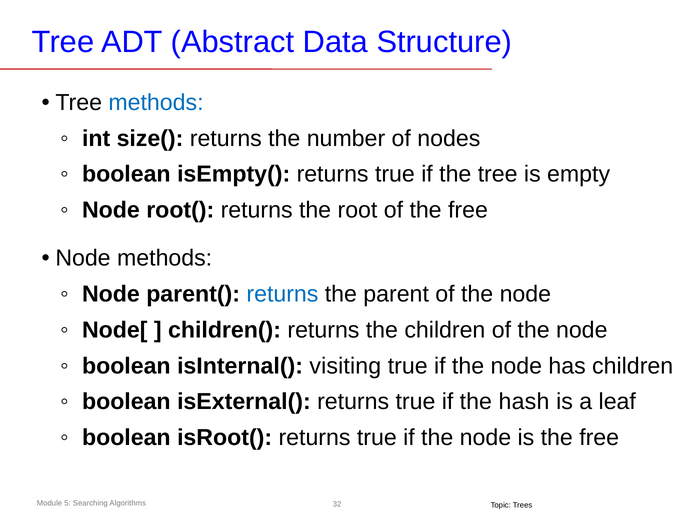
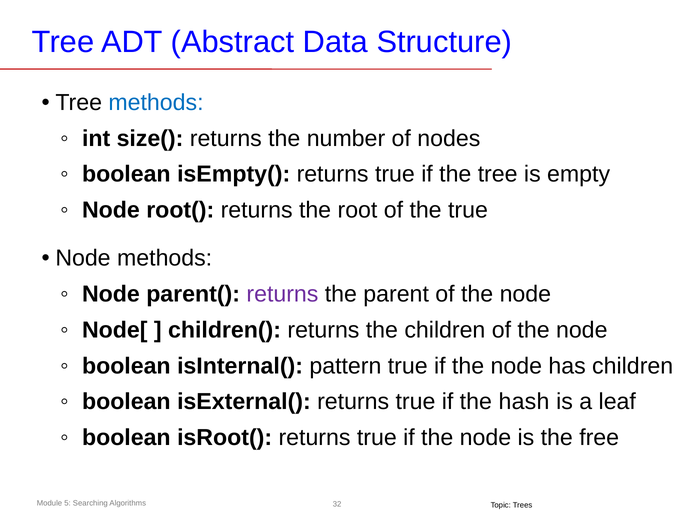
of the free: free -> true
returns at (282, 294) colour: blue -> purple
visiting: visiting -> pattern
